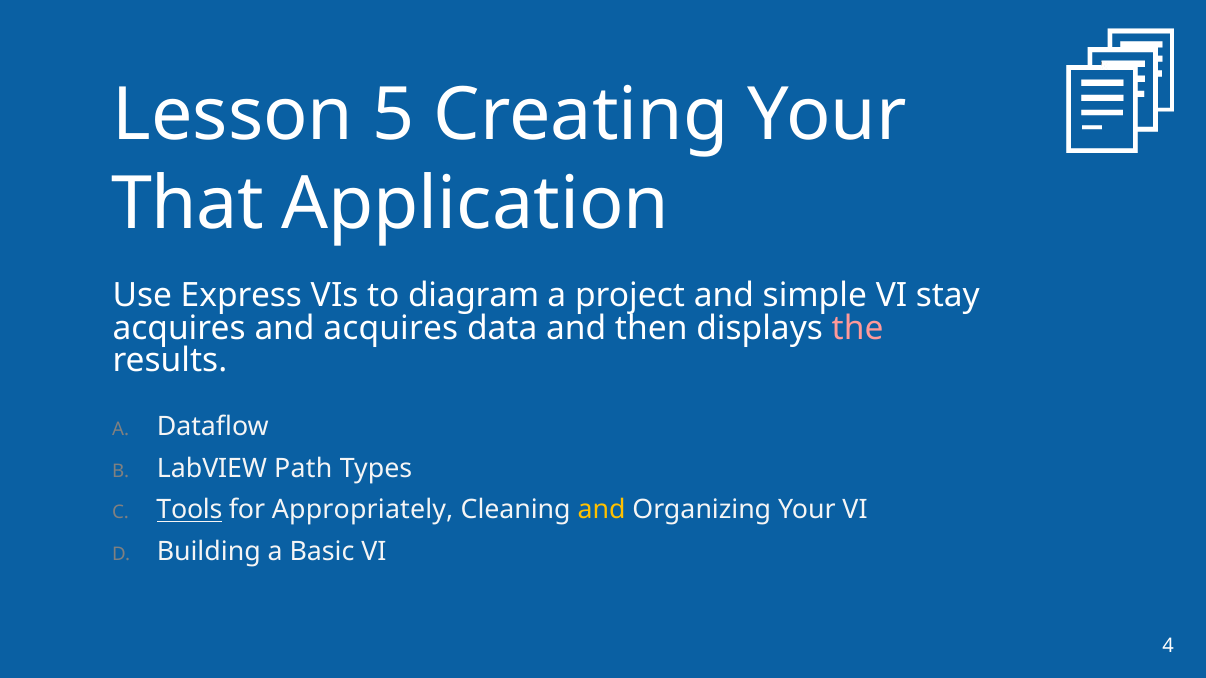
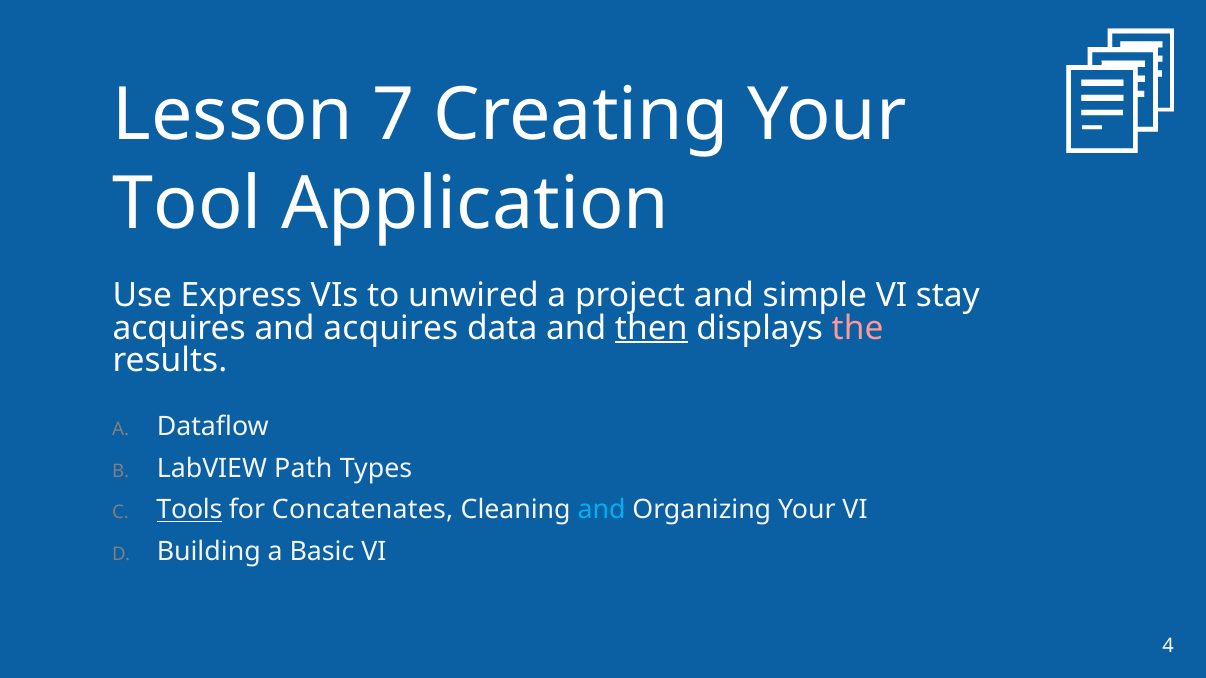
5: 5 -> 7
That: That -> Tool
diagram: diagram -> unwired
then underline: none -> present
Appropriately: Appropriately -> Concatenates
and at (602, 510) colour: yellow -> light blue
